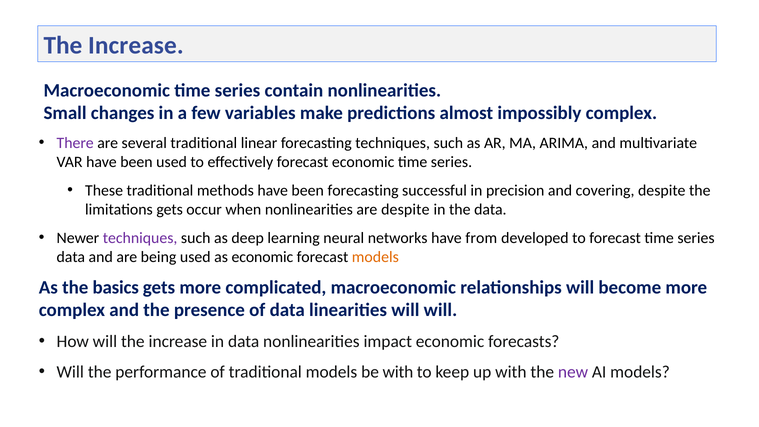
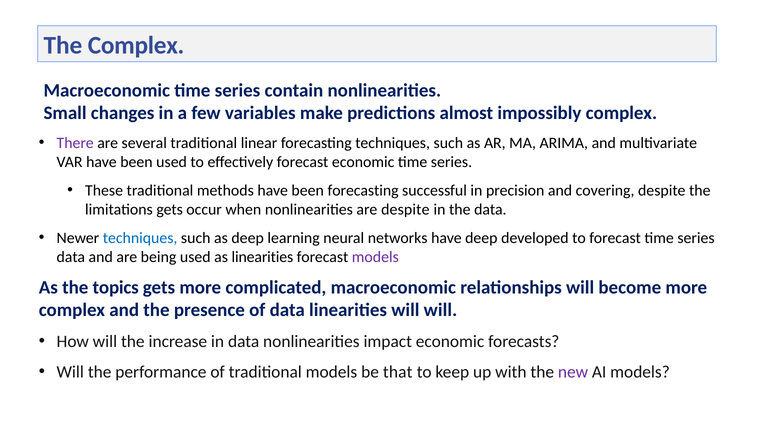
Increase at (136, 46): Increase -> Complex
techniques at (140, 238) colour: purple -> blue
have from: from -> deep
as economic: economic -> linearities
models at (375, 257) colour: orange -> purple
basics: basics -> topics
be with: with -> that
